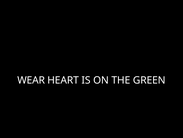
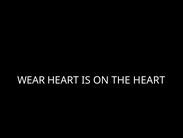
THE GREEN: GREEN -> HEART
